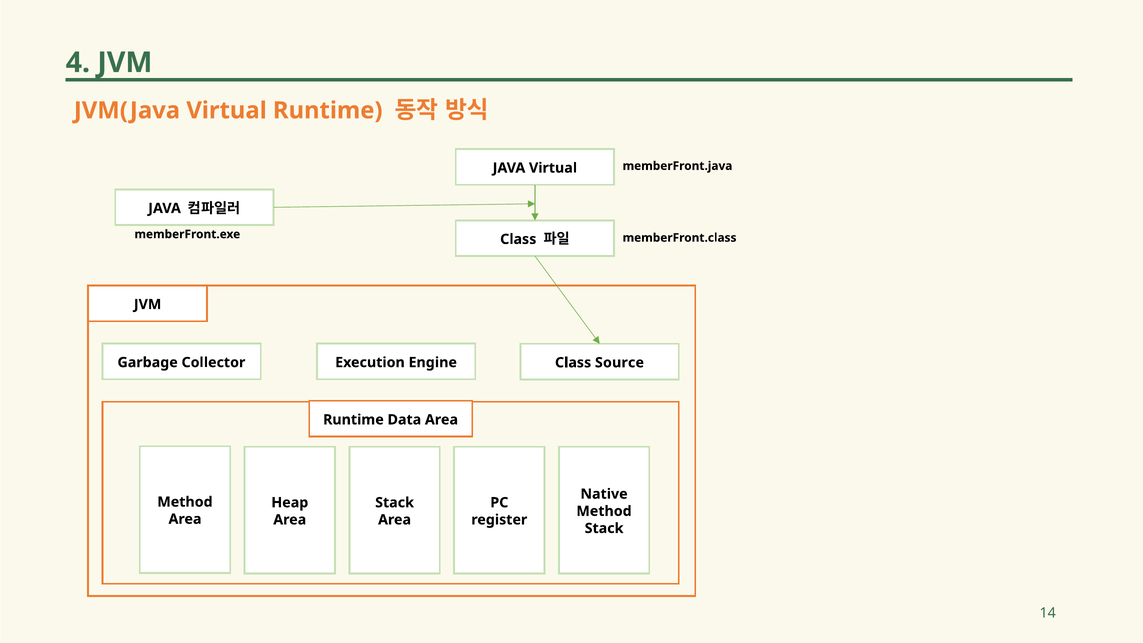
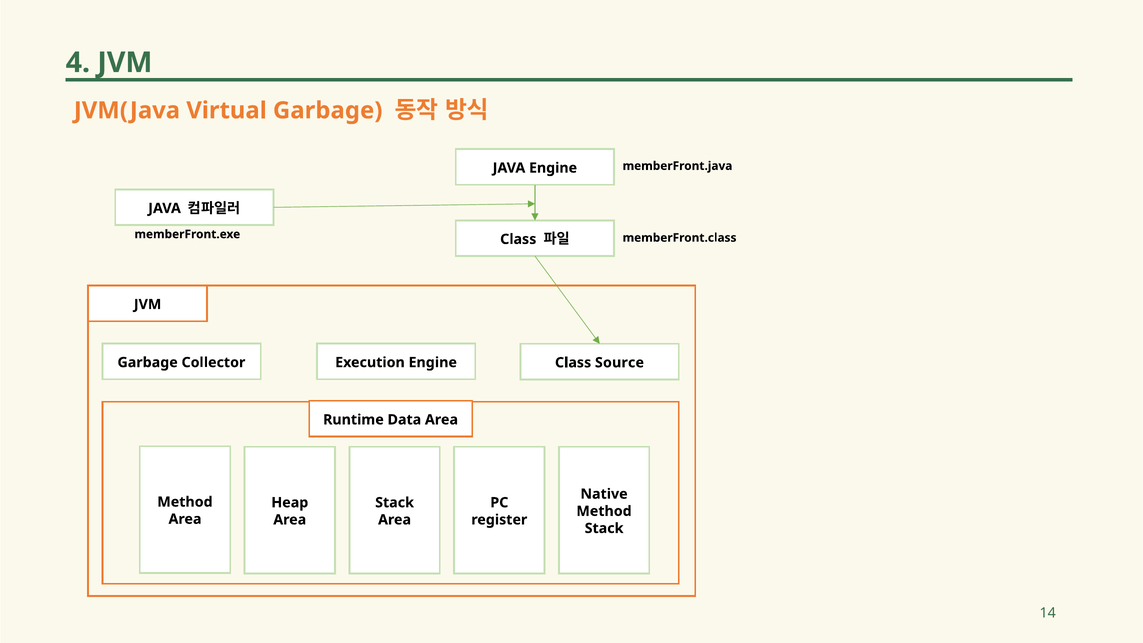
Virtual Runtime: Runtime -> Garbage
JAVA Virtual: Virtual -> Engine
